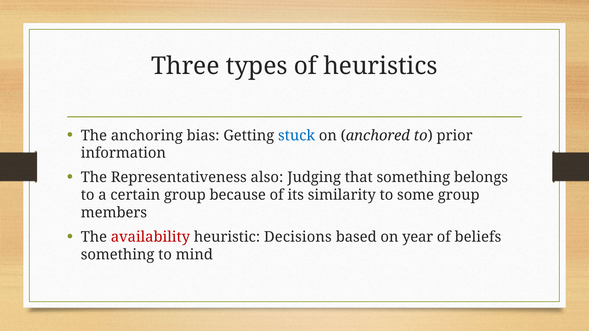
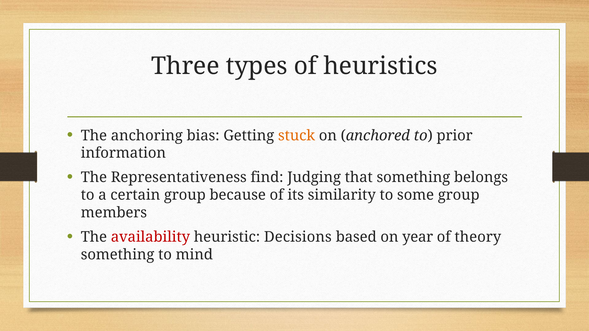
stuck colour: blue -> orange
also: also -> find
beliefs: beliefs -> theory
